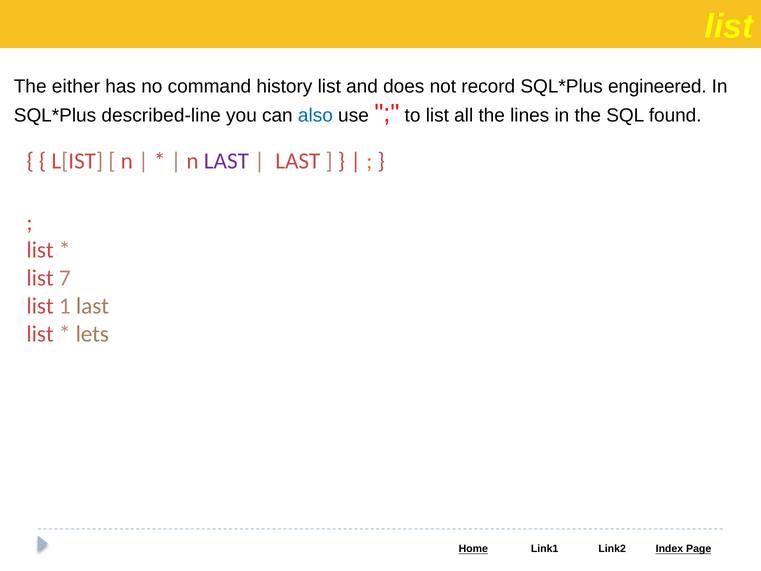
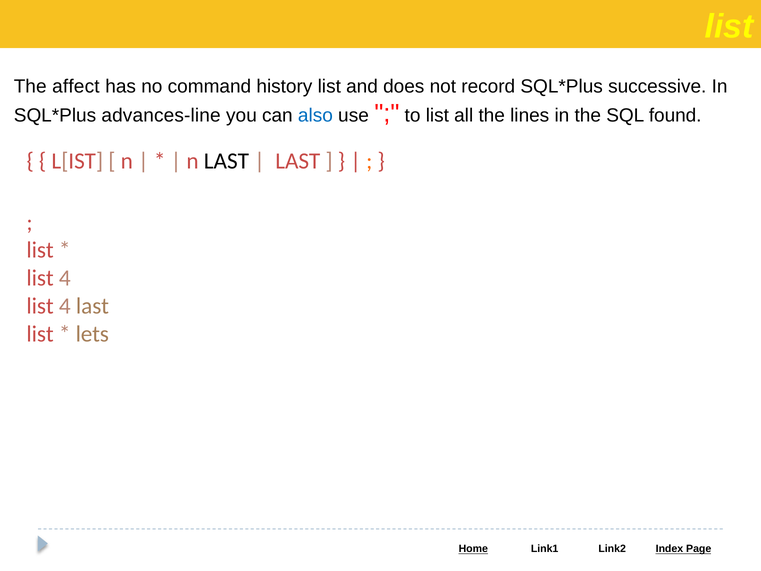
either: either -> affect
engineered: engineered -> successive
described-line: described-line -> advances-line
LAST at (226, 161) colour: purple -> black
7 at (65, 278): 7 -> 4
1 at (65, 306): 1 -> 4
